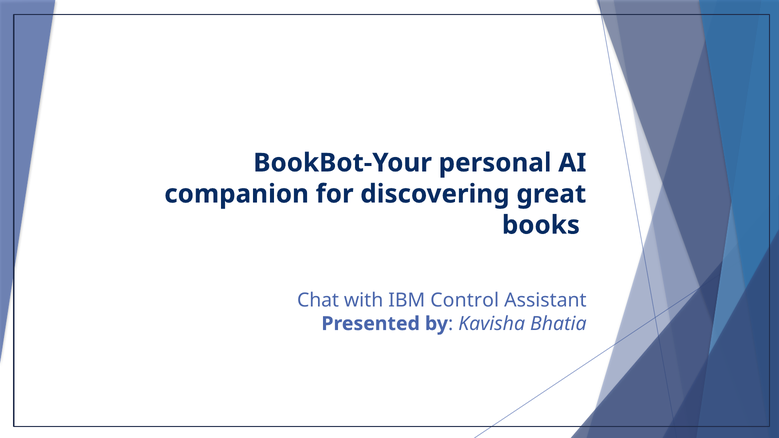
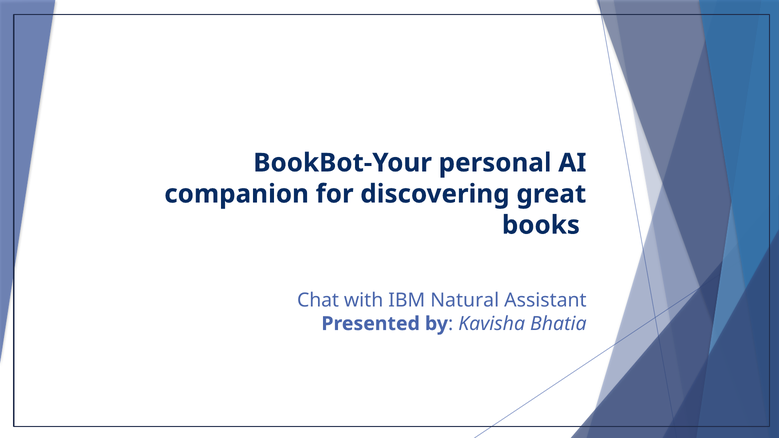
Control: Control -> Natural
